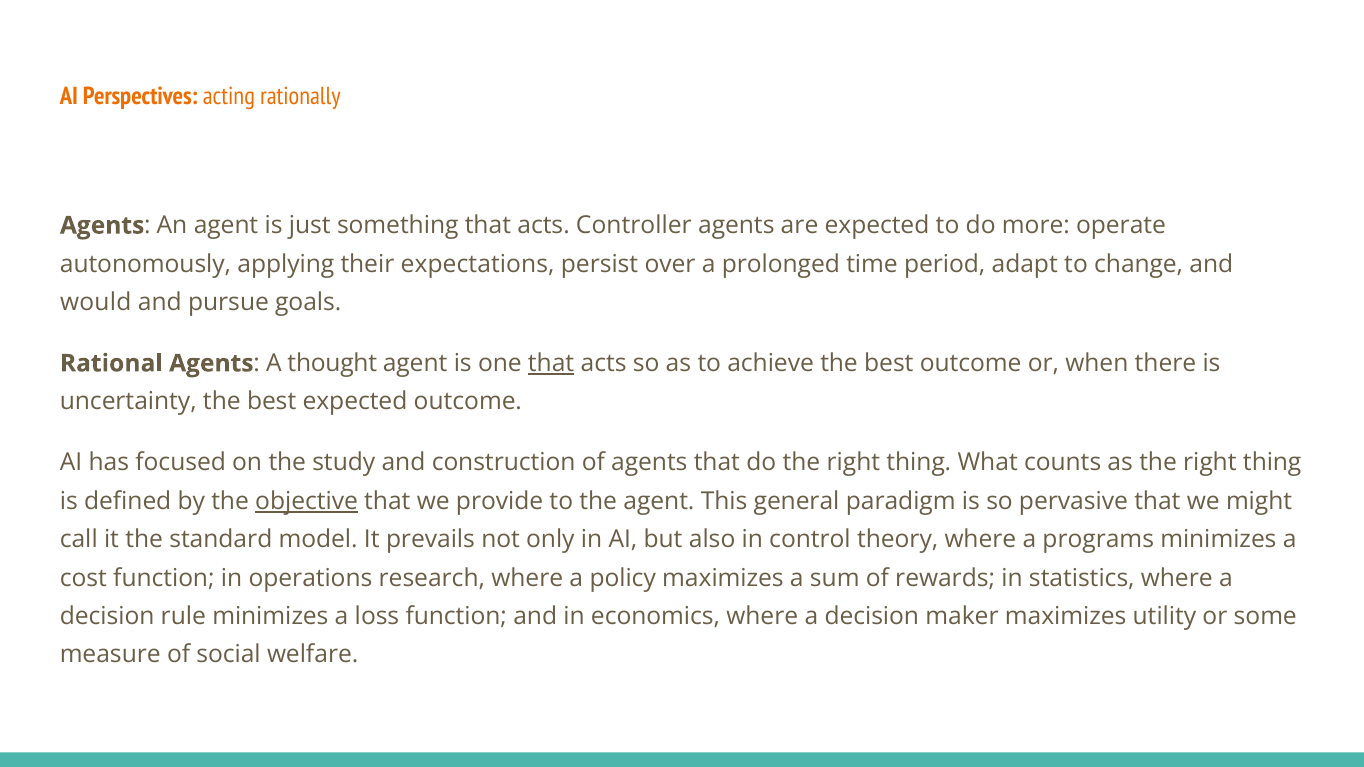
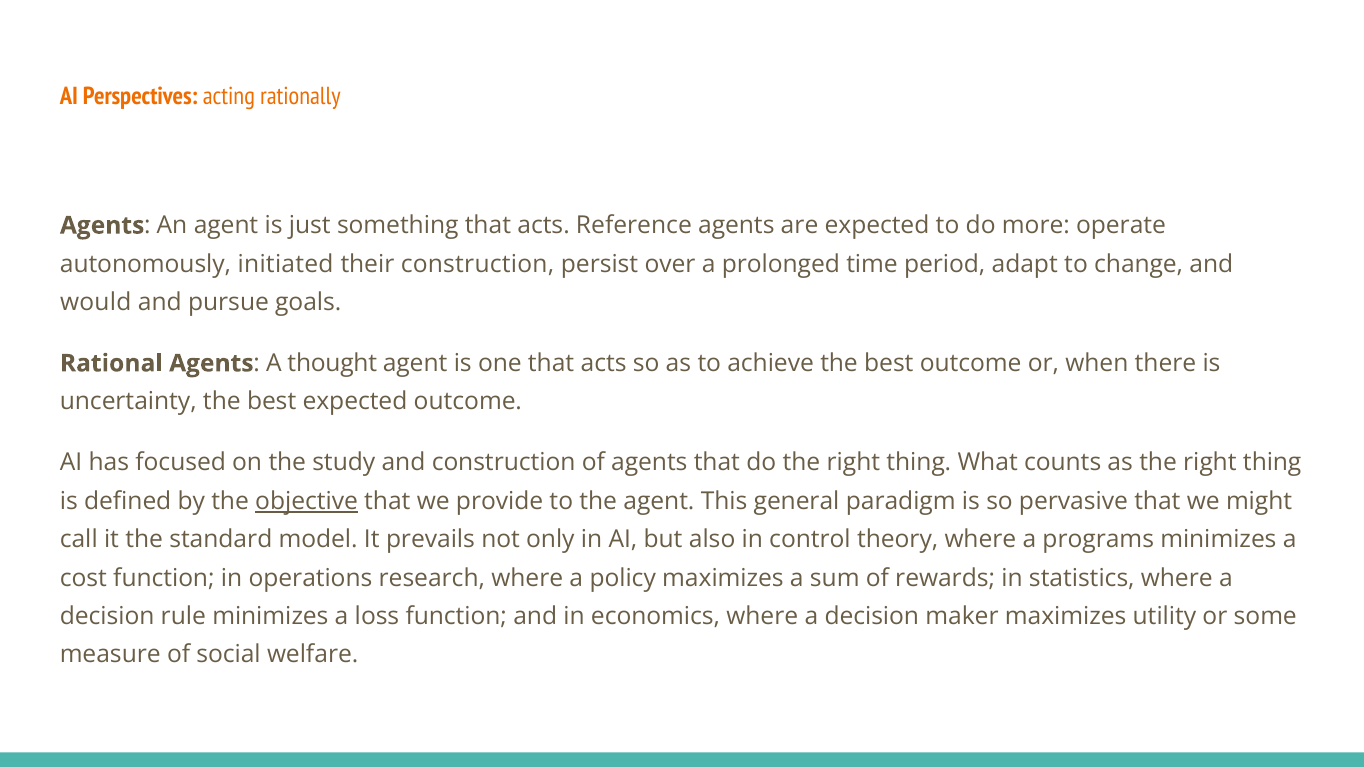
Controller: Controller -> Reference
applying: applying -> initiated
their expectations: expectations -> construction
that at (551, 363) underline: present -> none
